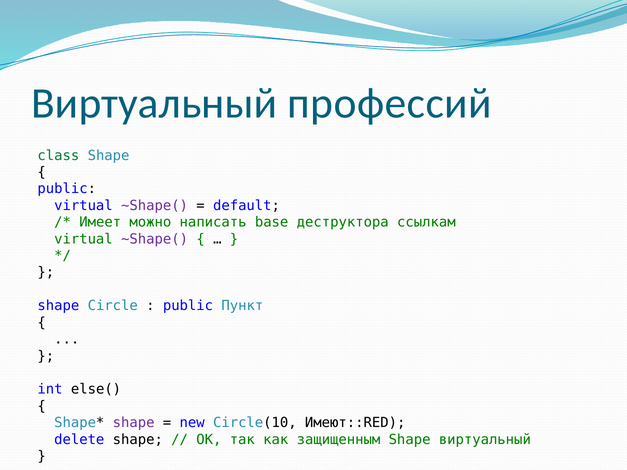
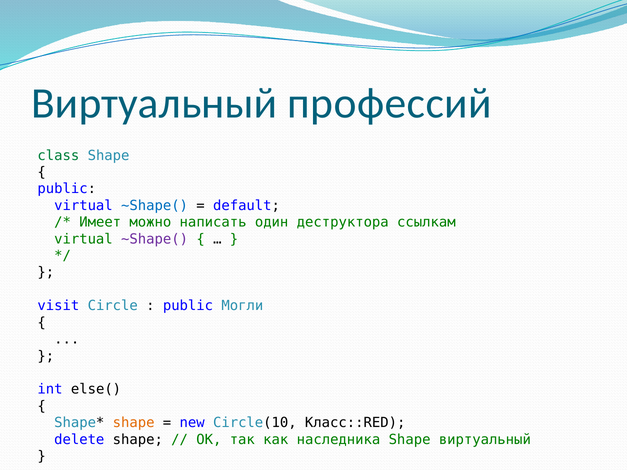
~Shape( at (155, 206) colour: purple -> blue
base: base -> один
shape at (58, 306): shape -> visit
Пункт: Пункт -> Могли
shape at (134, 423) colour: purple -> orange
Имеют::RED: Имеют::RED -> Класс::RED
защищенным: защищенным -> наследника
